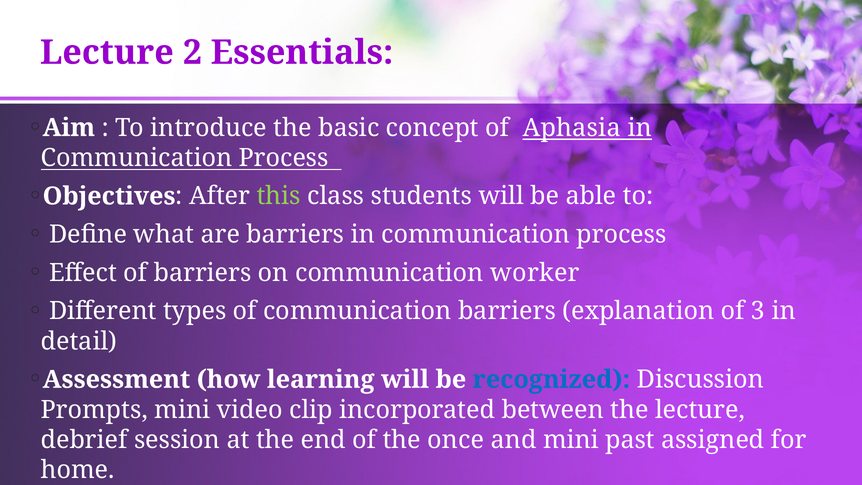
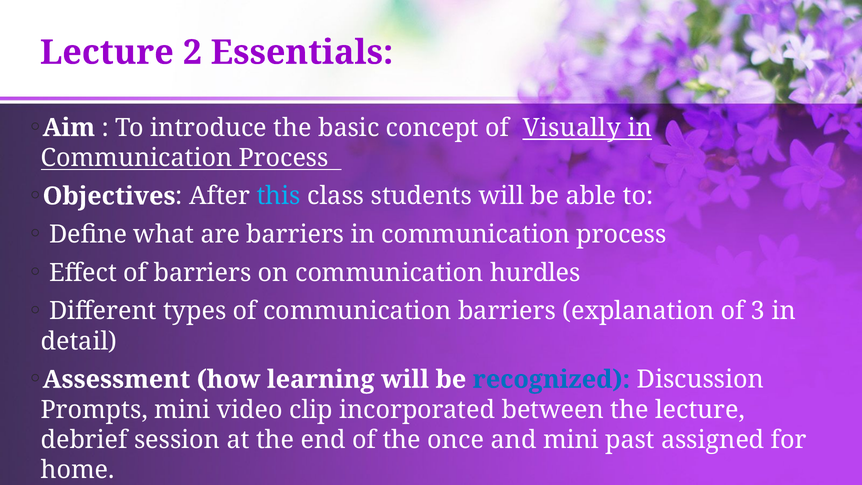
Aphasia: Aphasia -> Visually
this colour: light green -> light blue
worker: worker -> hurdles
